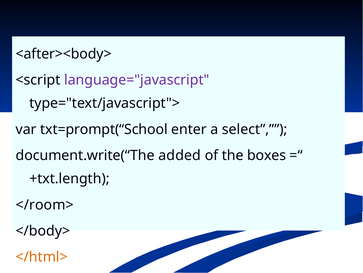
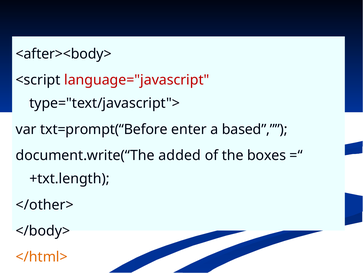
language="javascript colour: purple -> red
txt=prompt(“School: txt=prompt(“School -> txt=prompt(“Before
select: select -> based
</room>: </room> -> </other>
